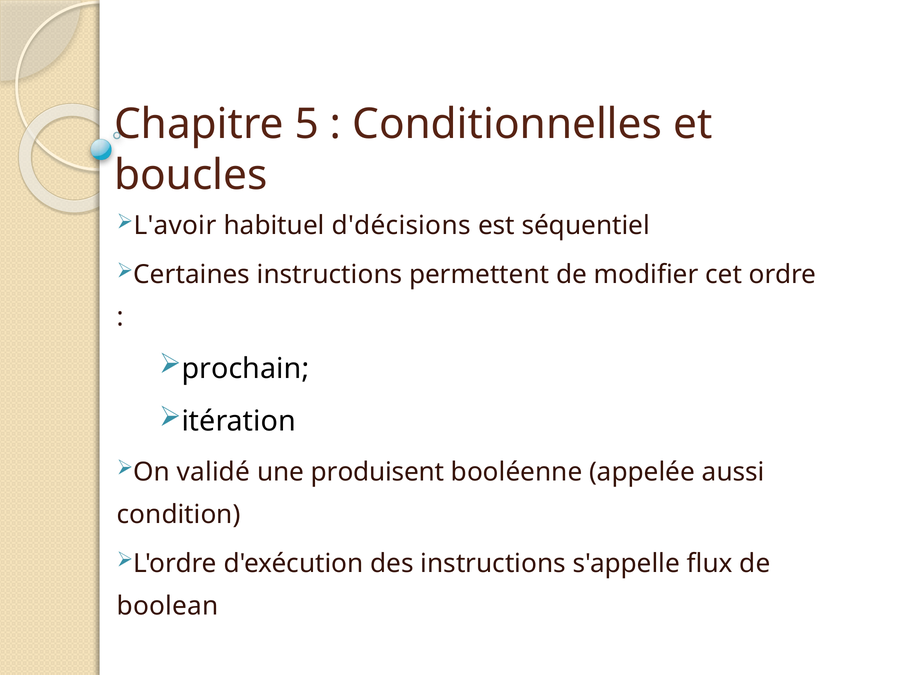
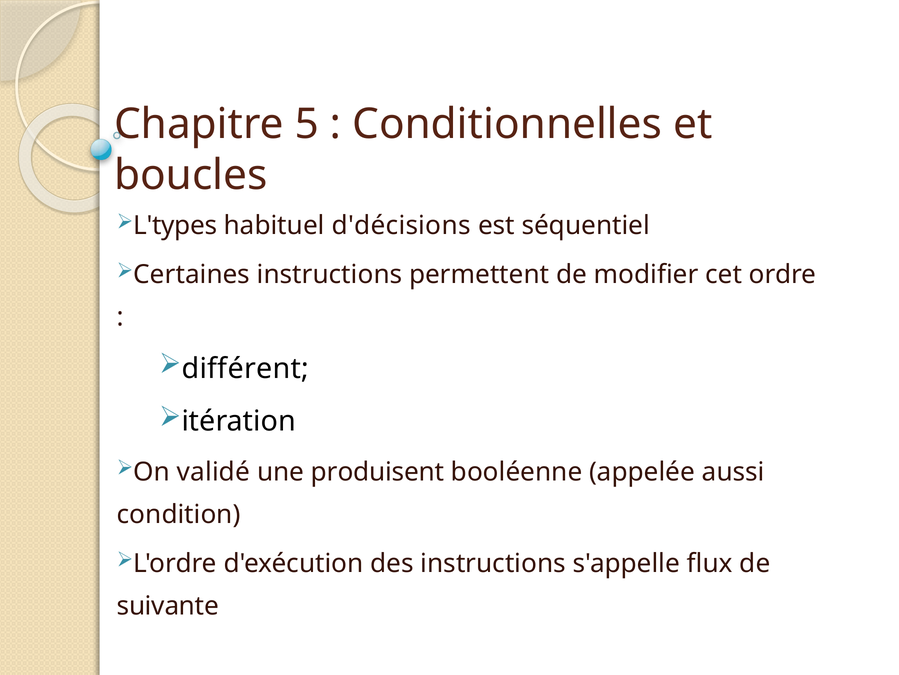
L'avoir: L'avoir -> L'types
prochain: prochain -> différent
boolean: boolean -> suivante
